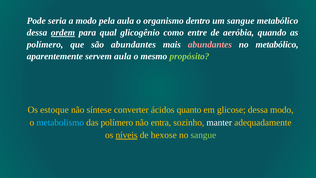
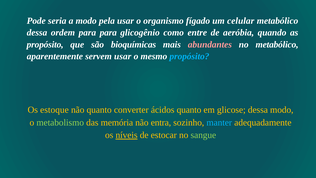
pela aula: aula -> usar
dentro: dentro -> fígado
um sangue: sangue -> celular
ordem underline: present -> none
para qual: qual -> para
polímero at (45, 44): polímero -> propósito
são abundantes: abundantes -> bioquímicas
servem aula: aula -> usar
propósito at (189, 56) colour: light green -> light blue
não síntese: síntese -> quanto
metabolismo colour: light blue -> light green
das polímero: polímero -> memória
manter colour: white -> light blue
hexose: hexose -> estocar
